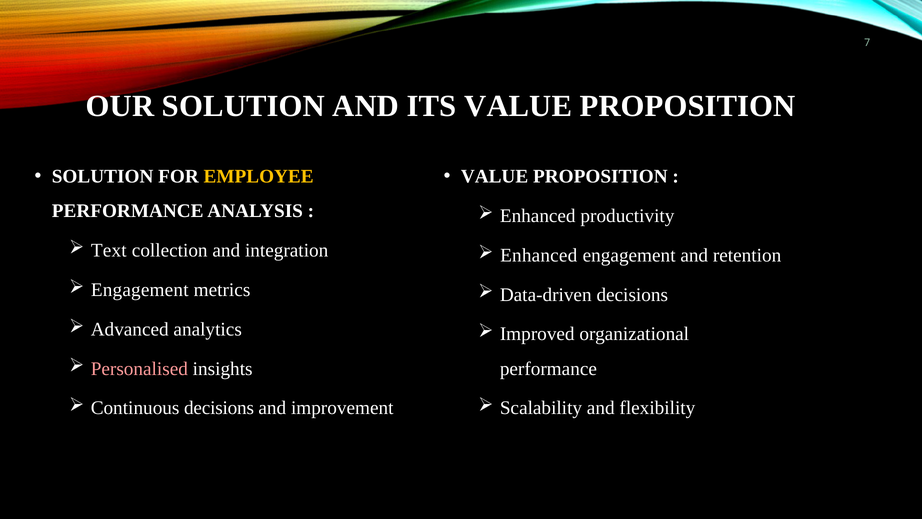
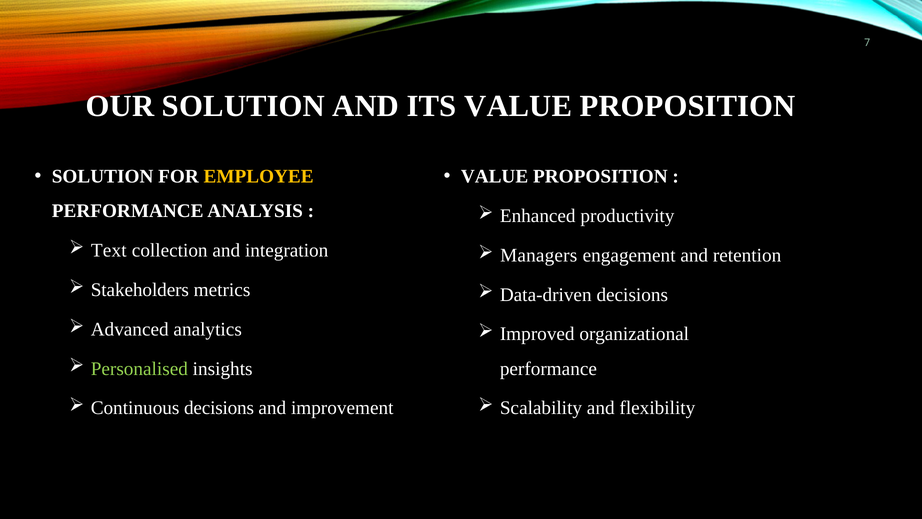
Enhanced at (539, 255): Enhanced -> Managers
Engagement at (140, 290): Engagement -> Stakeholders
Personalised colour: pink -> light green
